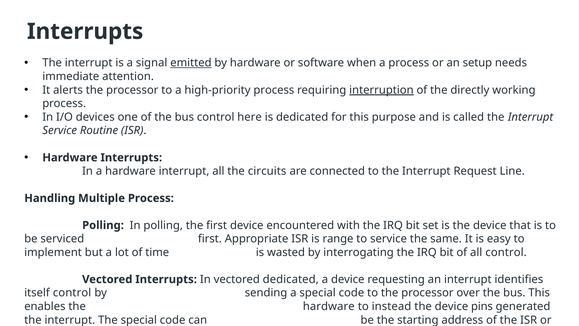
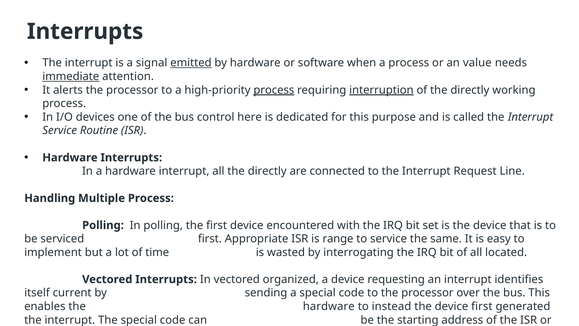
setup: setup -> value
immediate underline: none -> present
process at (274, 90) underline: none -> present
all the circuits: circuits -> directly
all control: control -> located
vectored dedicated: dedicated -> organized
itself control: control -> current
device pins: pins -> first
